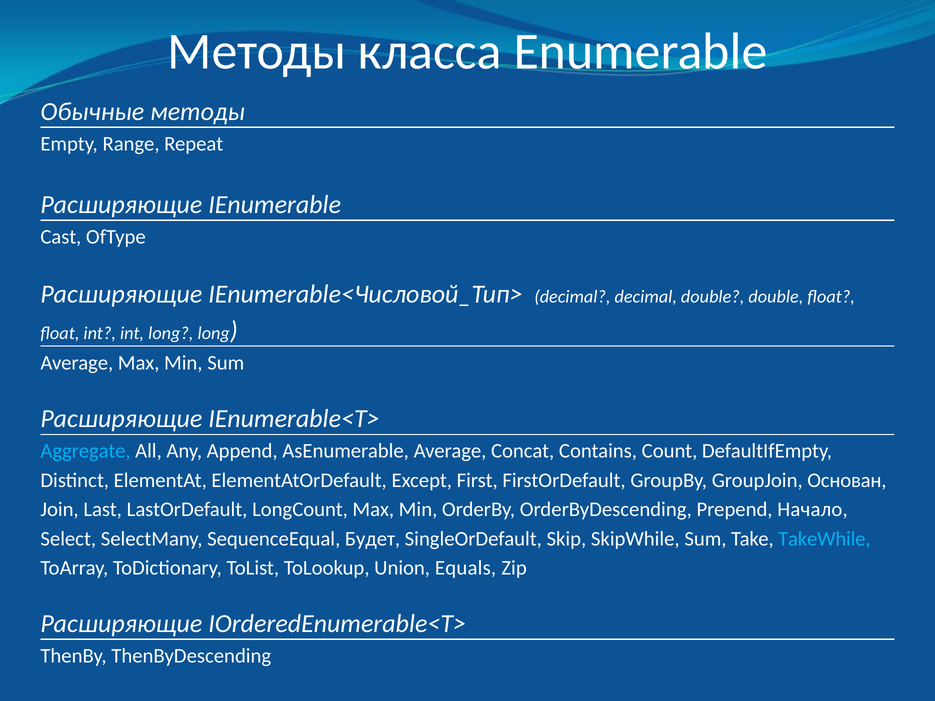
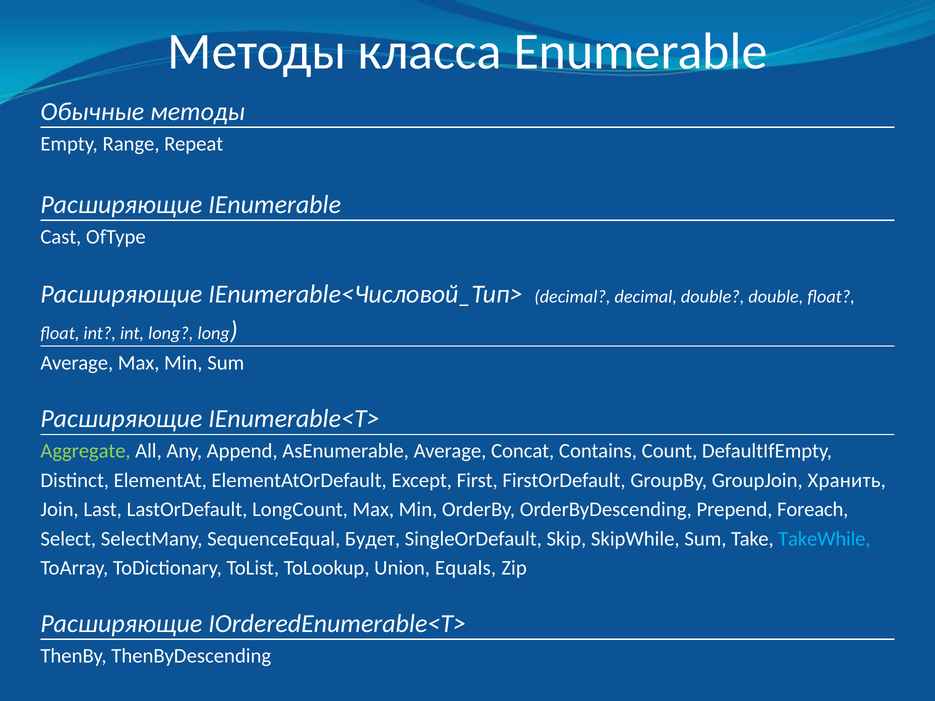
Aggregate colour: light blue -> light green
Основан: Основан -> Хранить
Начало: Начало -> Foreach
